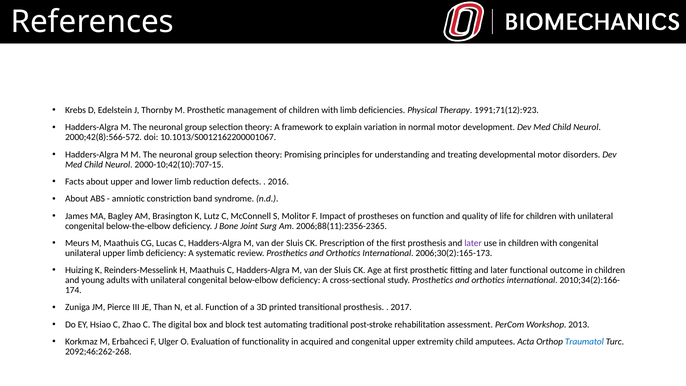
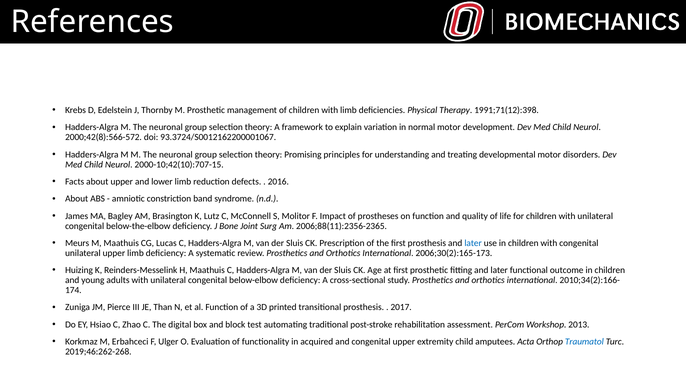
1991;71(12):923: 1991;71(12):923 -> 1991;71(12):398
10.1013/S0012162200001067: 10.1013/S0012162200001067 -> 93.3724/S0012162200001067
later at (473, 243) colour: purple -> blue
2092;46:262-268: 2092;46:262-268 -> 2019;46:262-268
